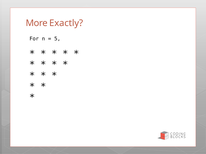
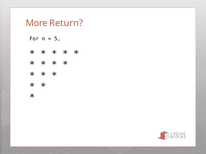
Exactly: Exactly -> Return
